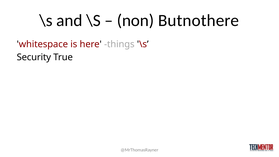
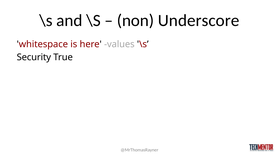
Butnothere: Butnothere -> Underscore
things: things -> values
